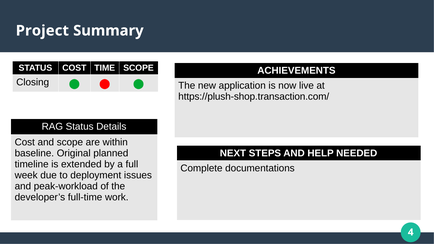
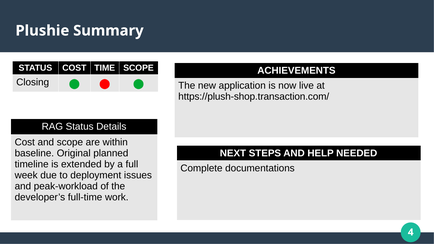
Project: Project -> Plushie
